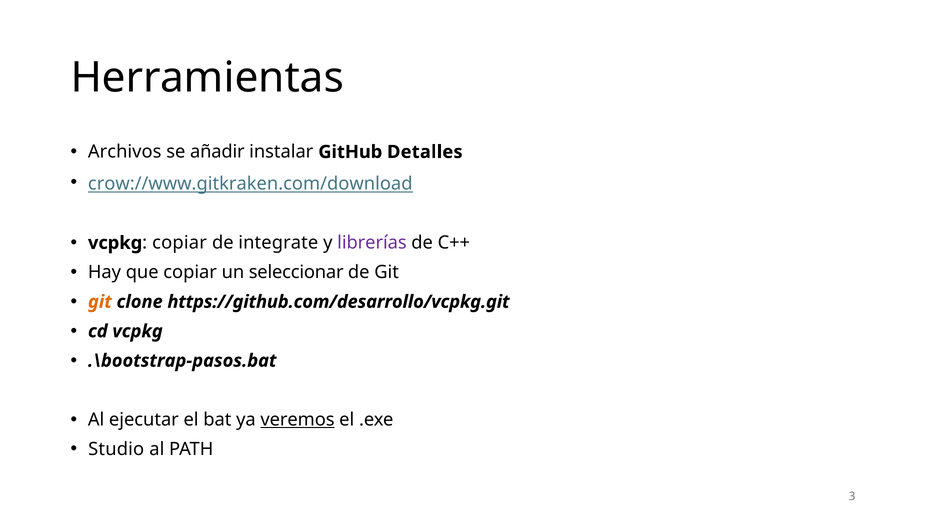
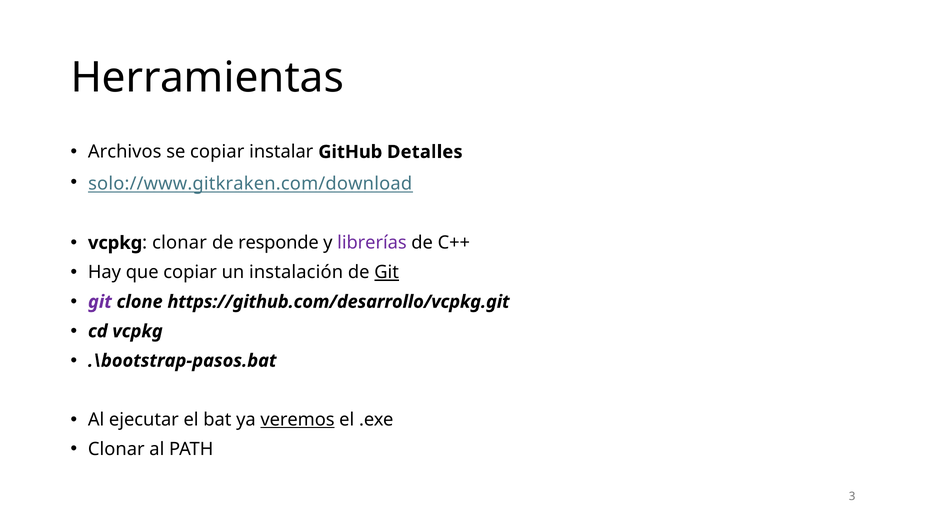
se añadir: añadir -> copiar
crow://www.gitkraken.com/download: crow://www.gitkraken.com/download -> solo://www.gitkraken.com/download
copiar at (180, 243): copiar -> clonar
integrate: integrate -> responde
seleccionar: seleccionar -> instalación
Git at (387, 272) underline: none -> present
git at (100, 302) colour: orange -> purple
Studio at (116, 449): Studio -> Clonar
